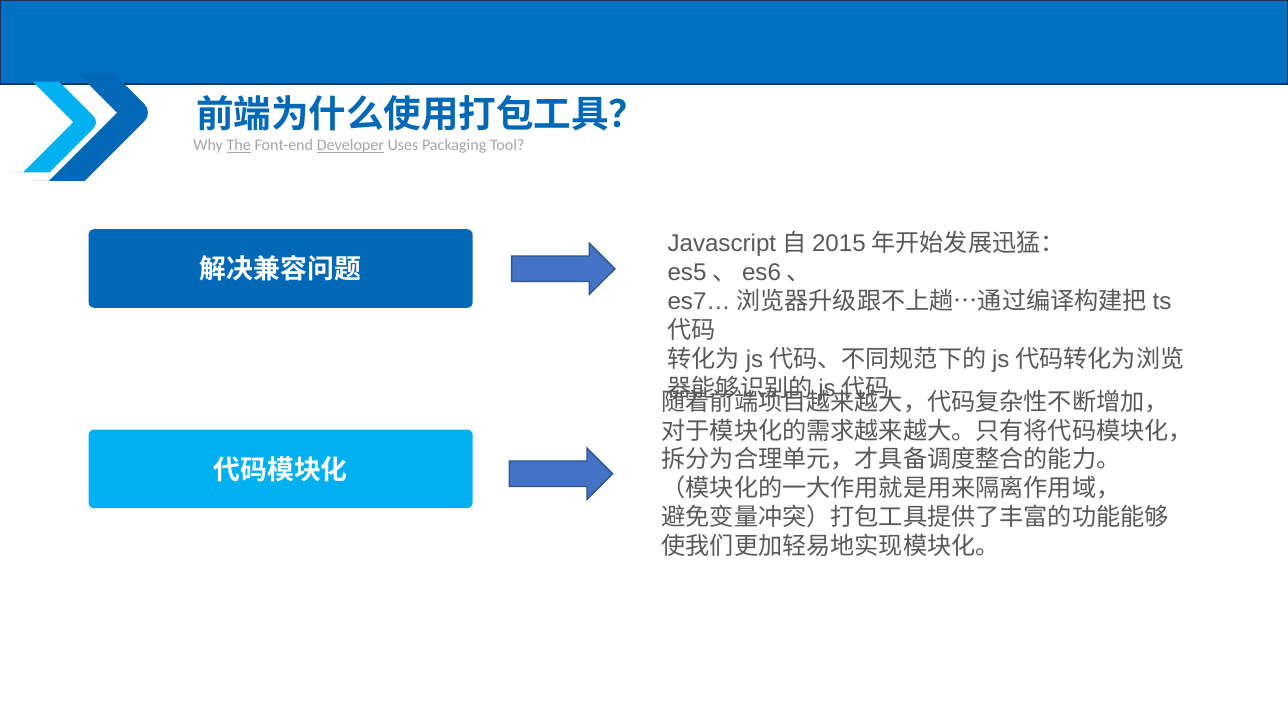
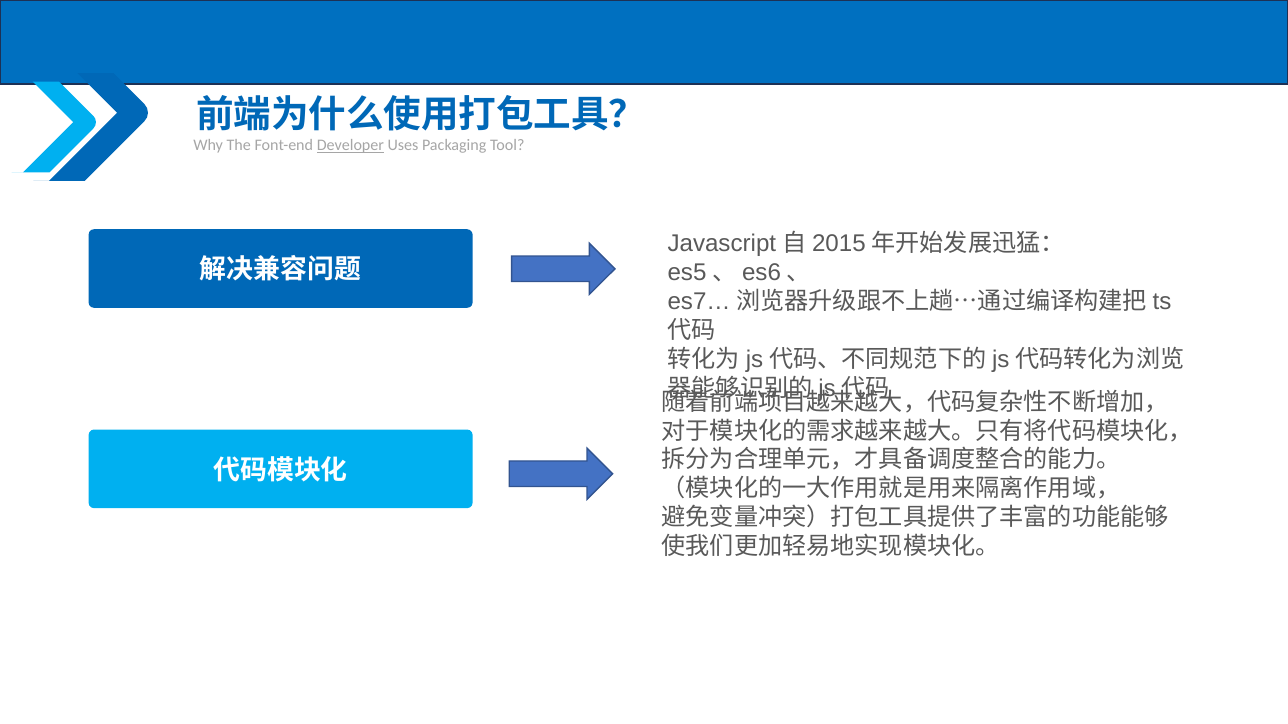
The underline: present -> none
